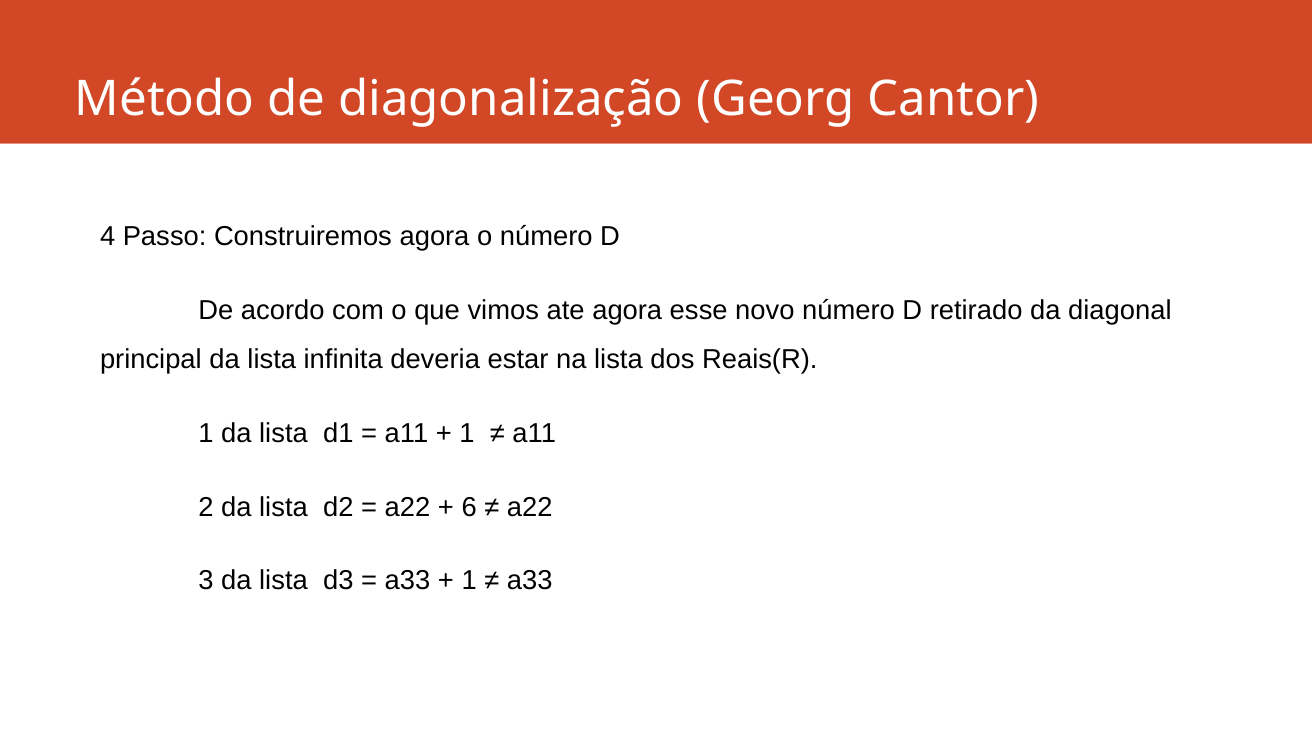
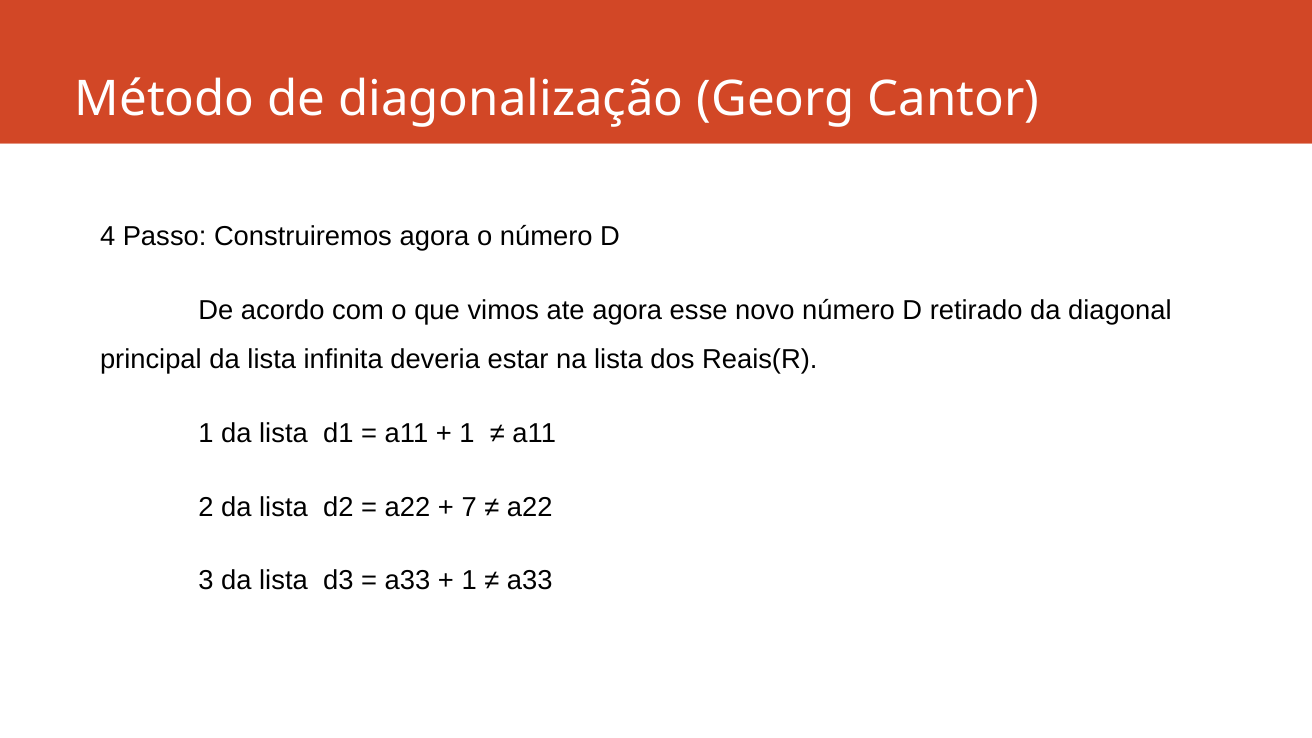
6: 6 -> 7
